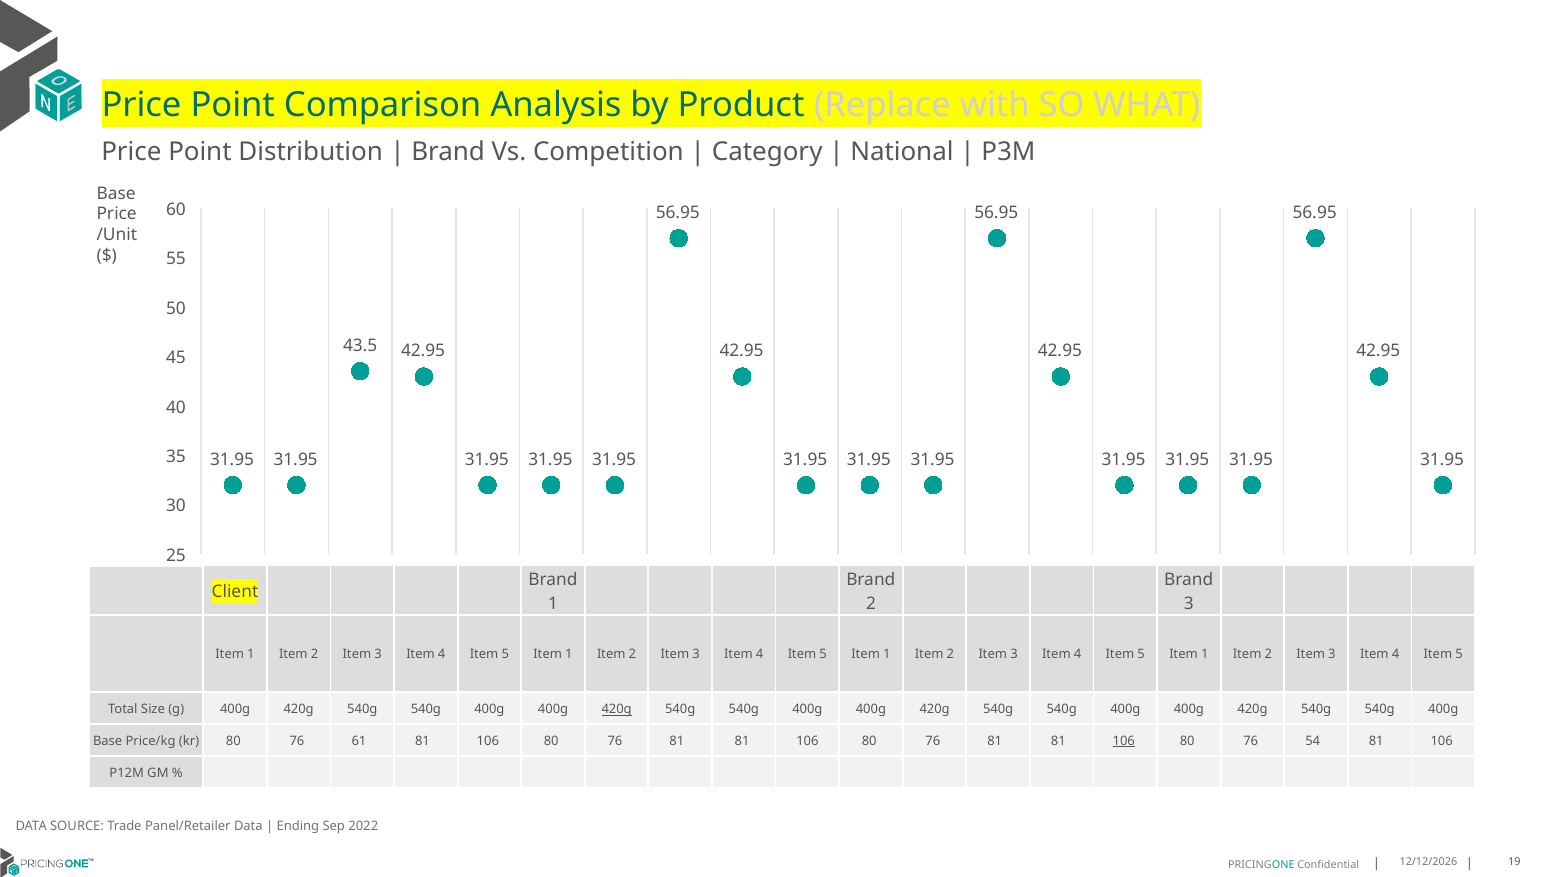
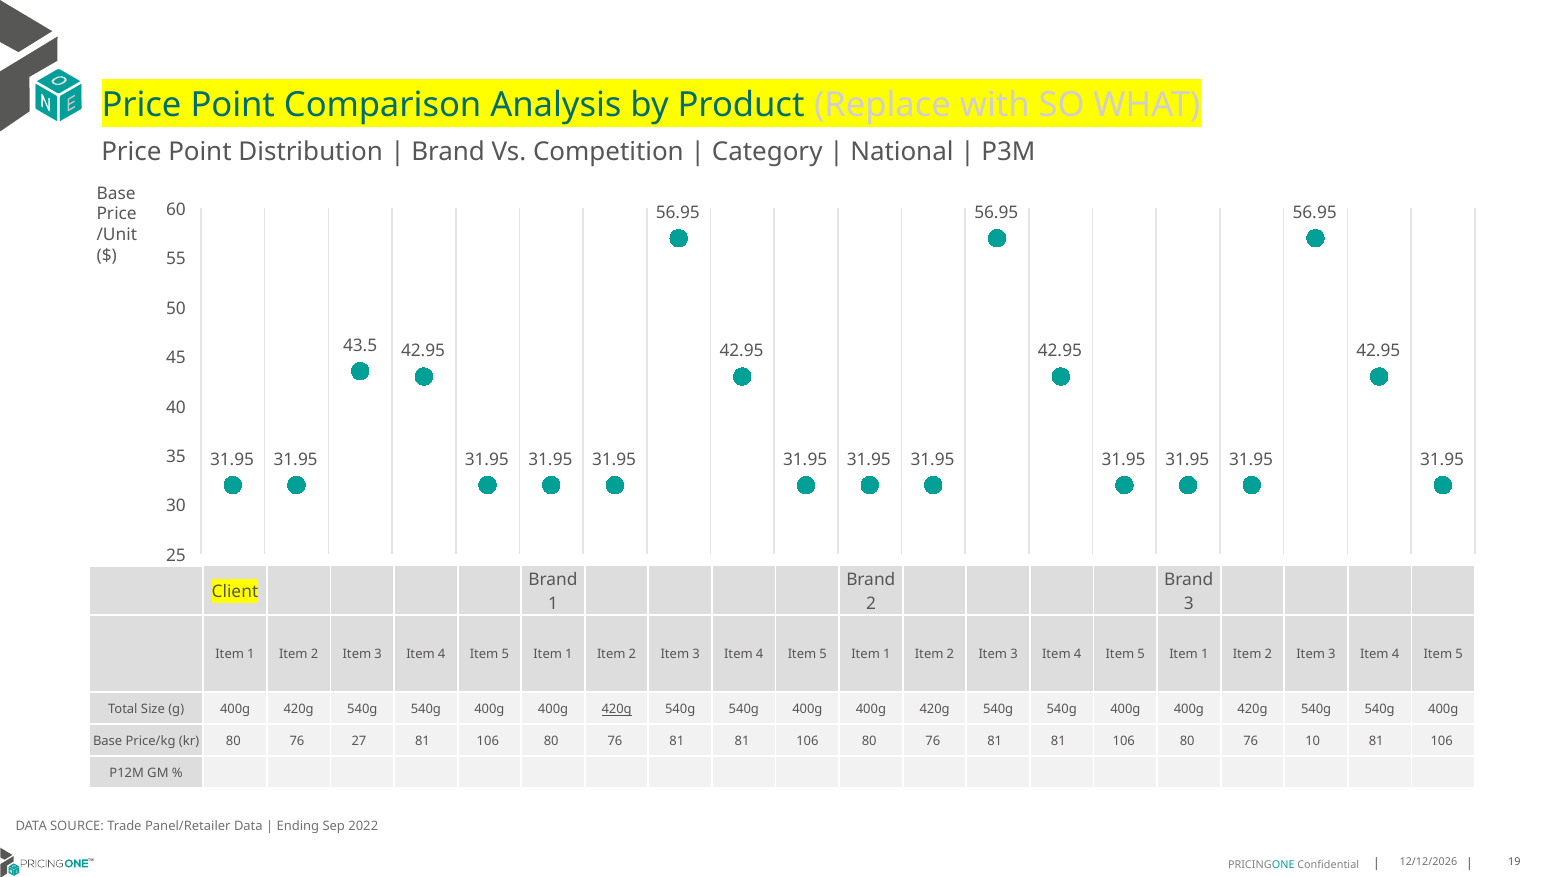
61: 61 -> 27
106 at (1124, 741) underline: present -> none
54: 54 -> 10
